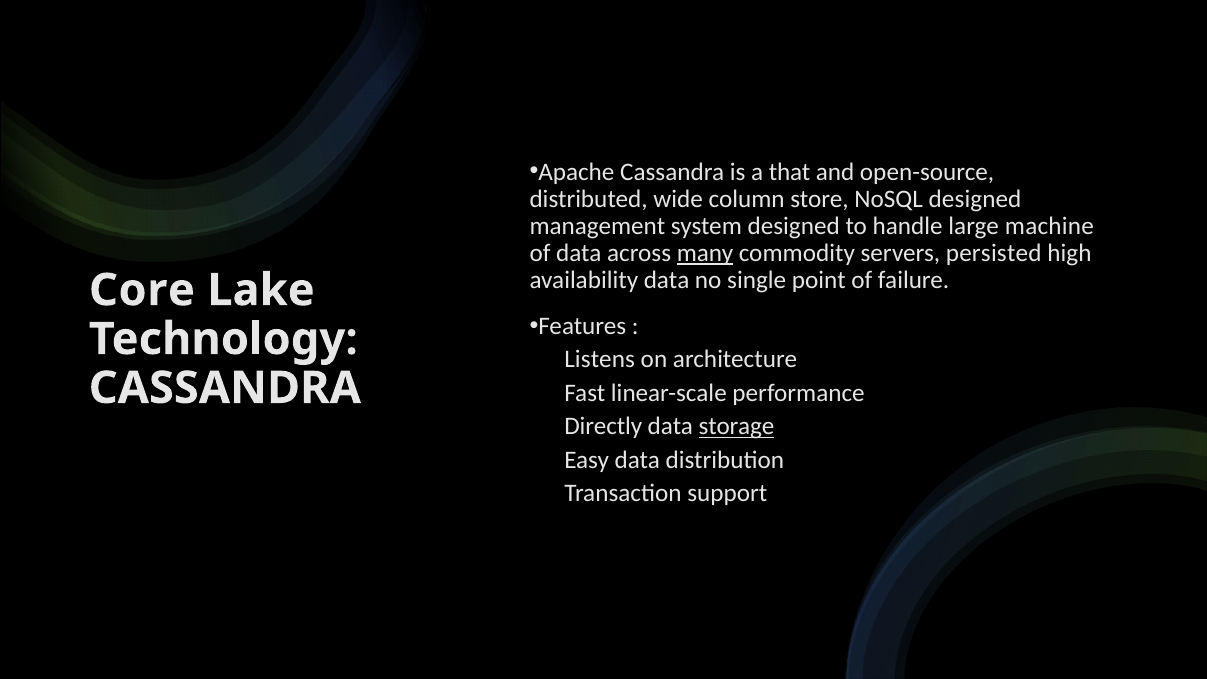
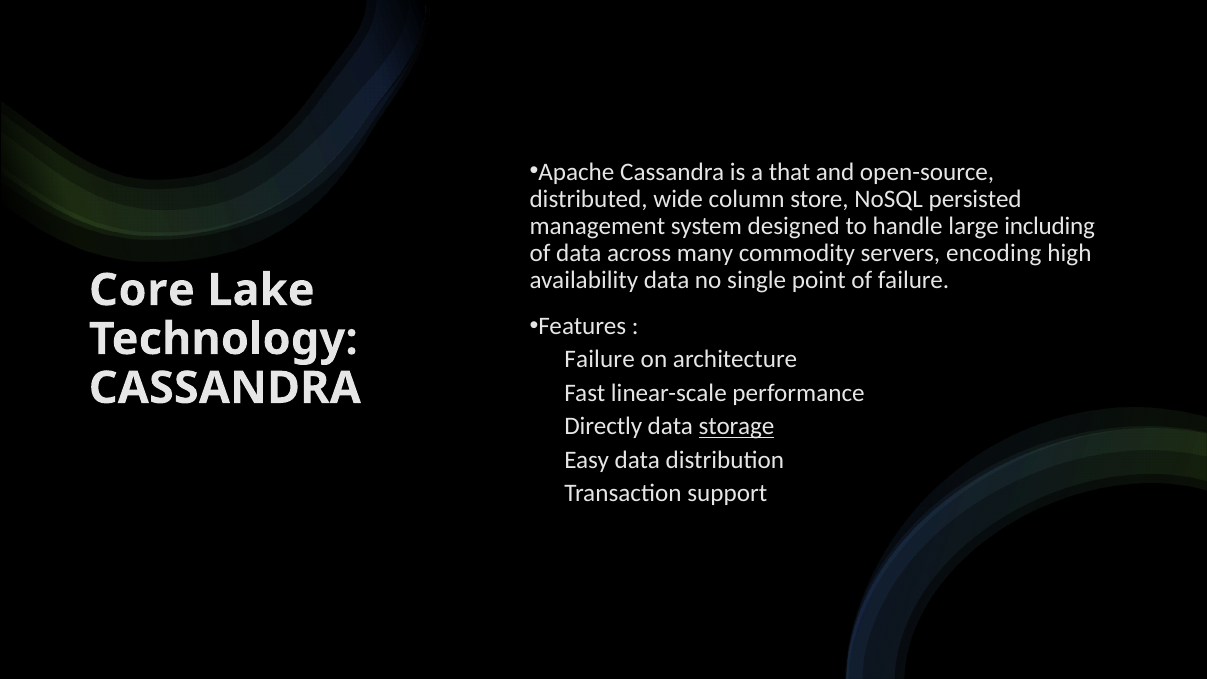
NoSQL designed: designed -> persisted
machine: machine -> including
many underline: present -> none
persisted: persisted -> encoding
Listens at (600, 360): Listens -> Failure
